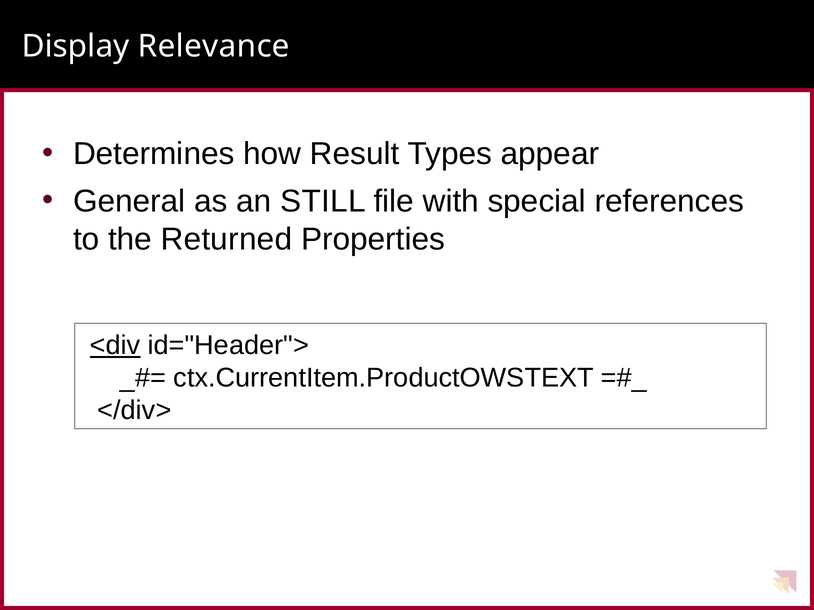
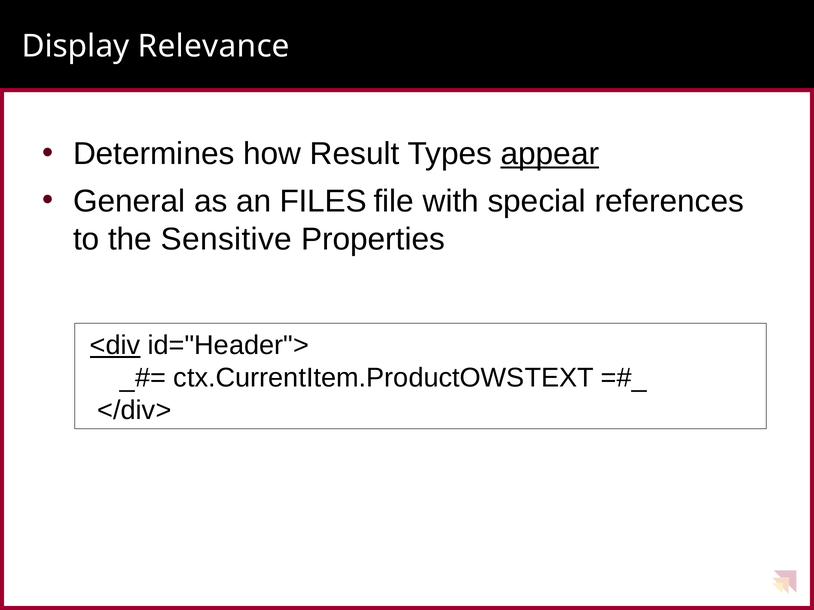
appear underline: none -> present
STILL: STILL -> FILES
Returned: Returned -> Sensitive
